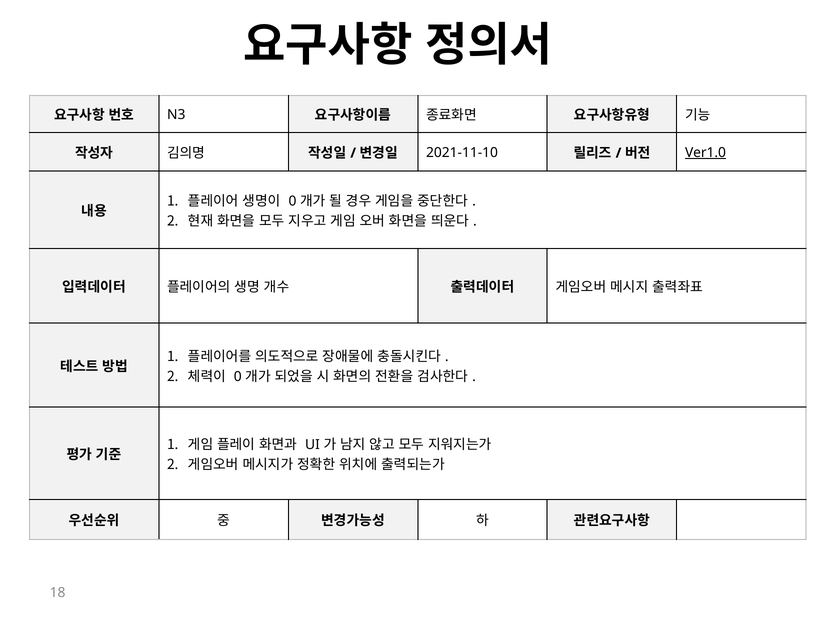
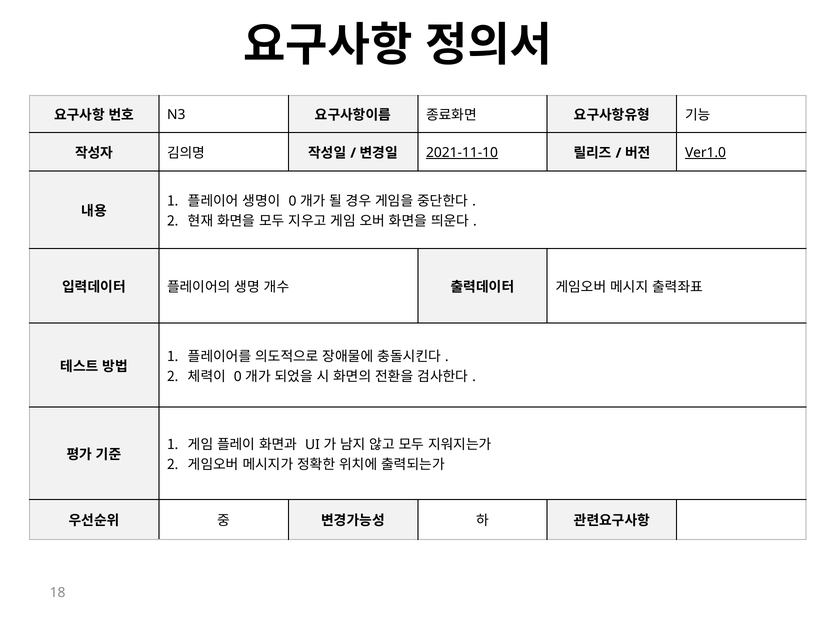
2021-11-10 underline: none -> present
